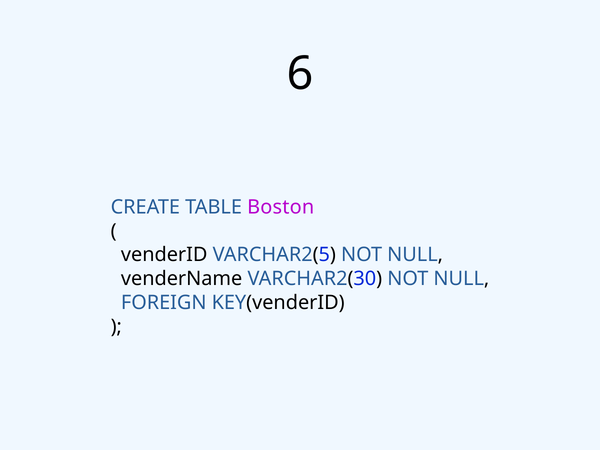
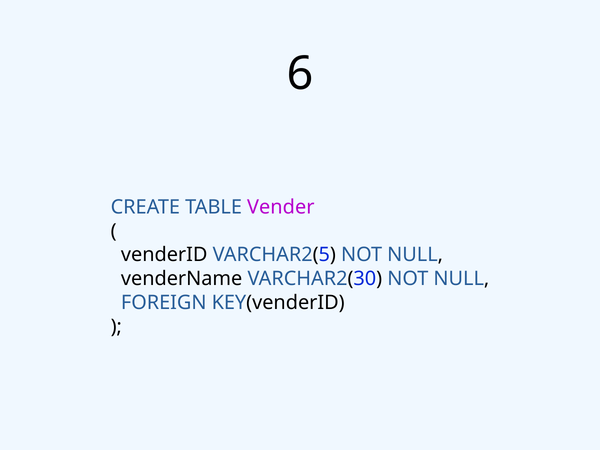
Boston: Boston -> Vender
